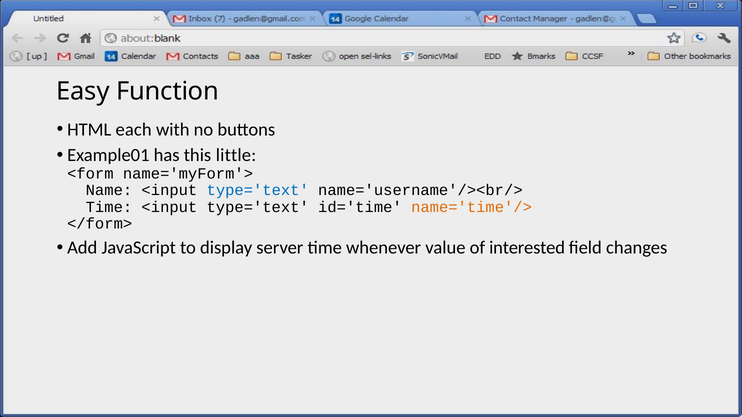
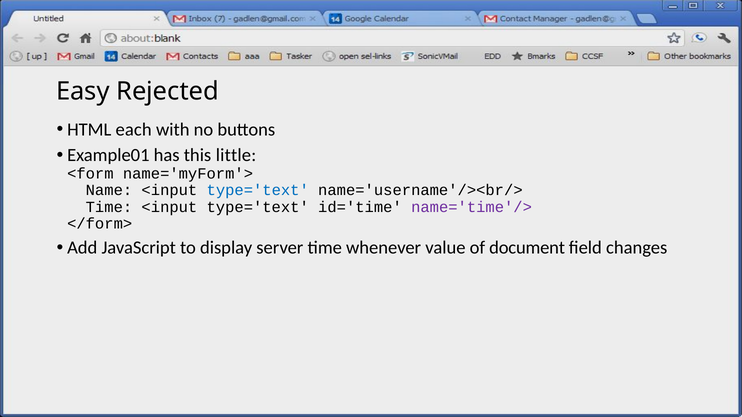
Function: Function -> Rejected
name='time'/> colour: orange -> purple
interested: interested -> document
